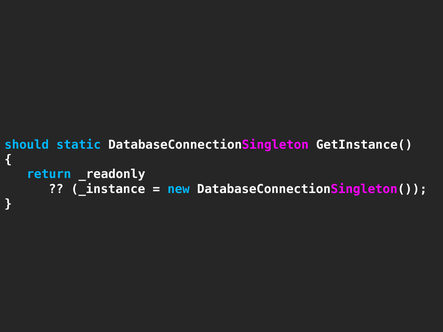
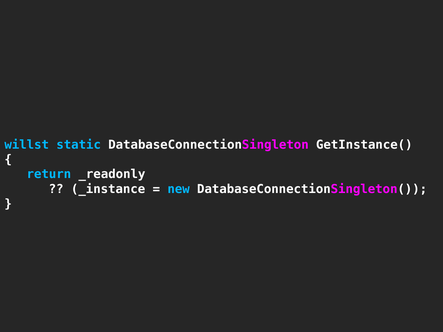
should: should -> willst
